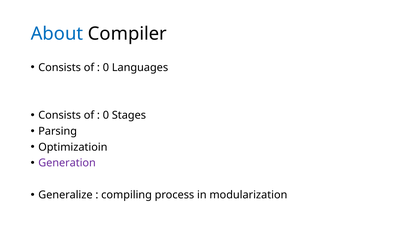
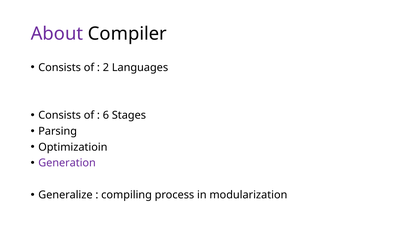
About colour: blue -> purple
0 at (106, 68): 0 -> 2
0 at (106, 116): 0 -> 6
